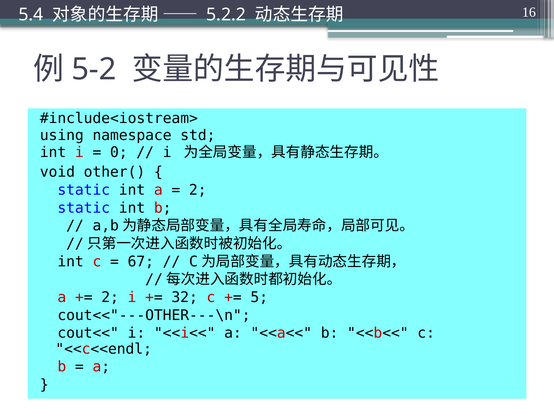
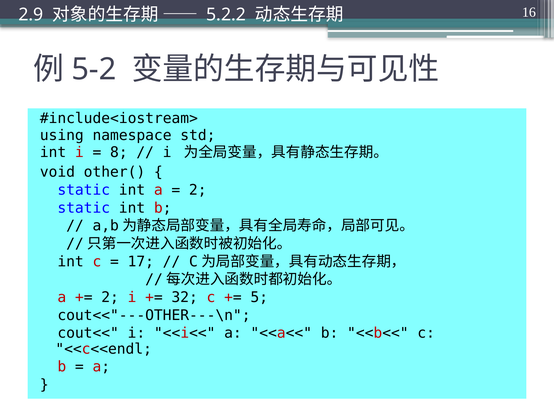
5.4: 5.4 -> 2.9
0: 0 -> 8
67: 67 -> 17
